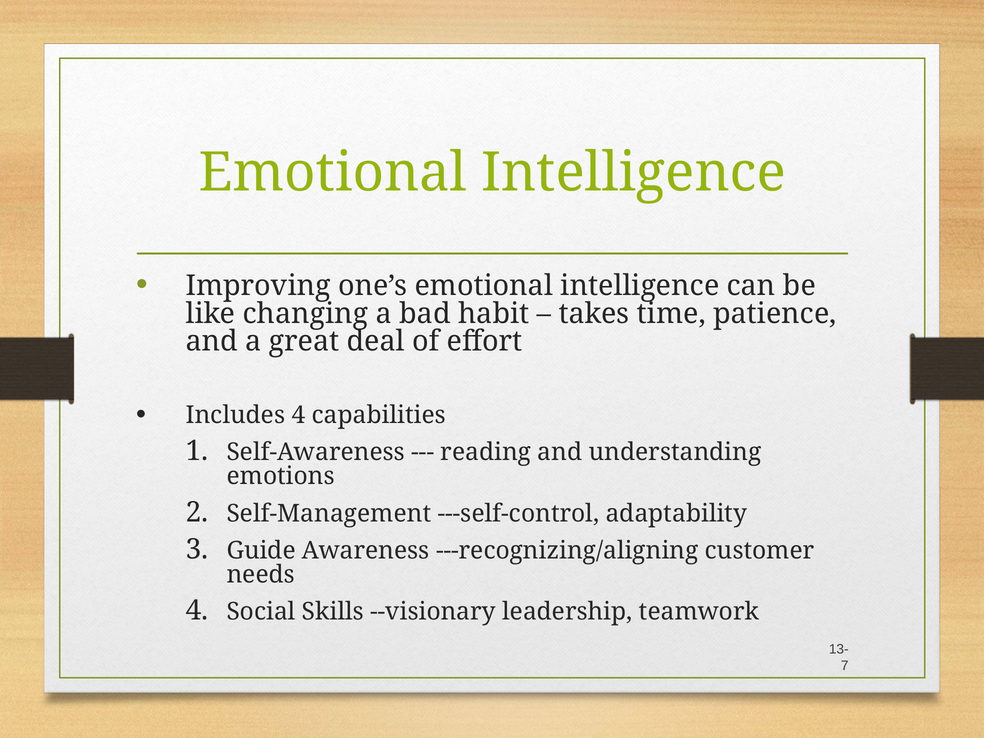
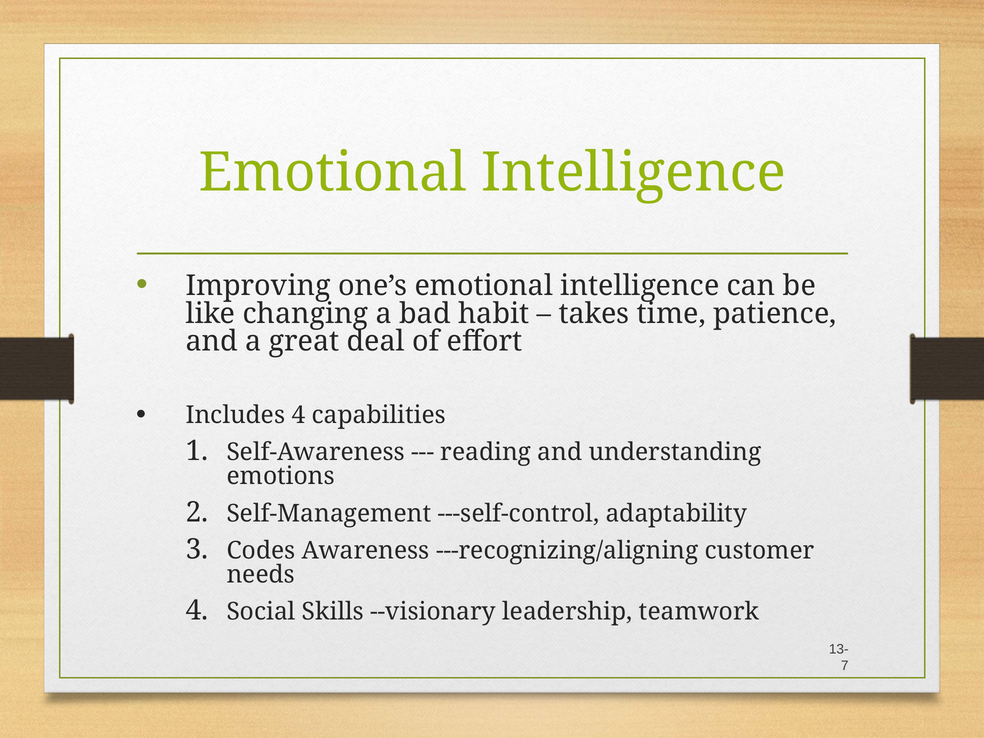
Guide: Guide -> Codes
